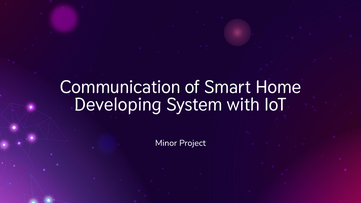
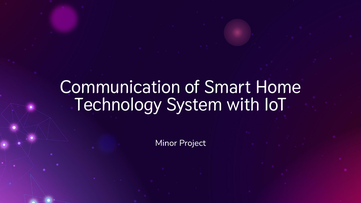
Developing: Developing -> Technology
